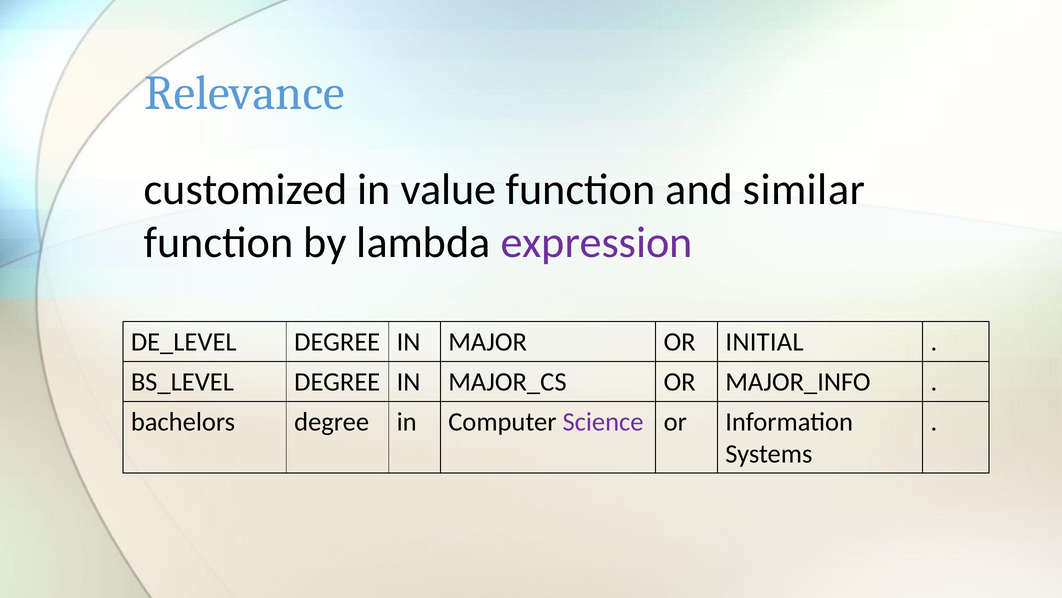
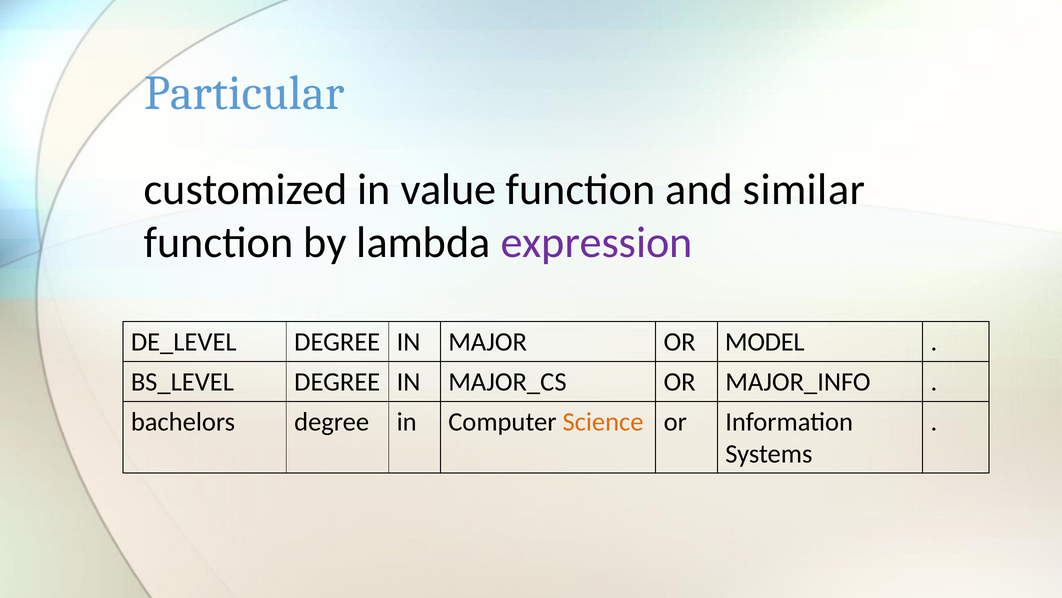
Relevance: Relevance -> Particular
INITIAL: INITIAL -> MODEL
Science colour: purple -> orange
